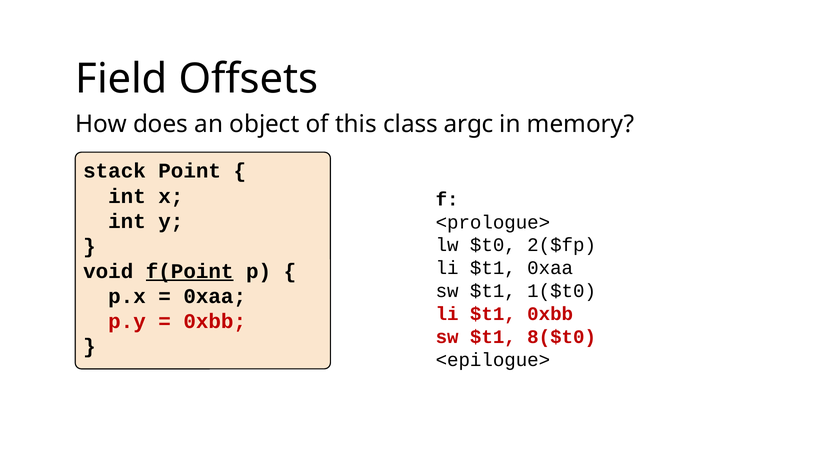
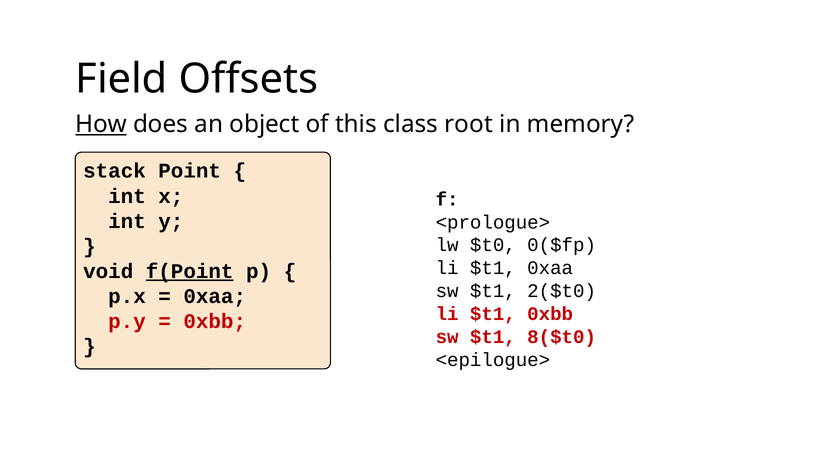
How underline: none -> present
argc: argc -> root
2($fp: 2($fp -> 0($fp
1($t0: 1($t0 -> 2($t0
